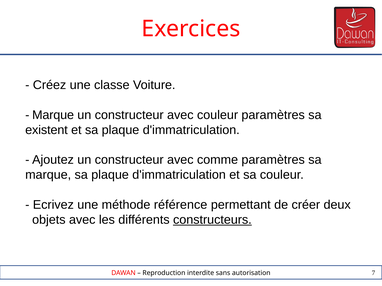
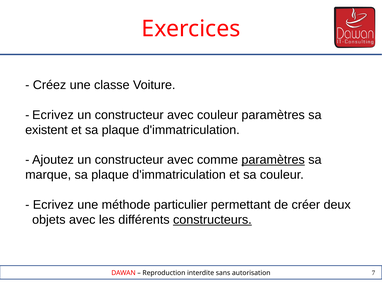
Marque at (53, 115): Marque -> Ecrivez
paramètres at (273, 160) underline: none -> present
référence: référence -> particulier
